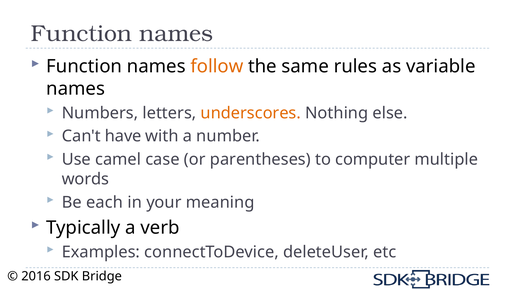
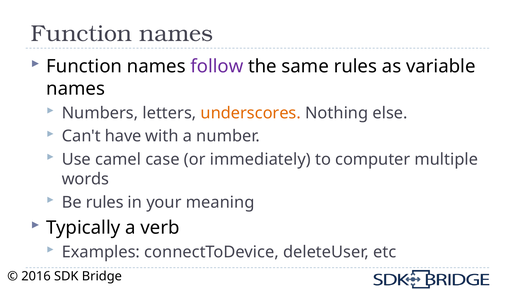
follow colour: orange -> purple
parentheses: parentheses -> immediately
Be each: each -> rules
